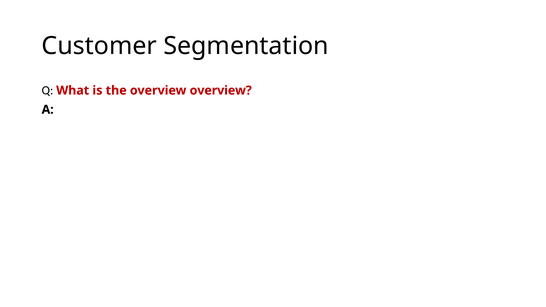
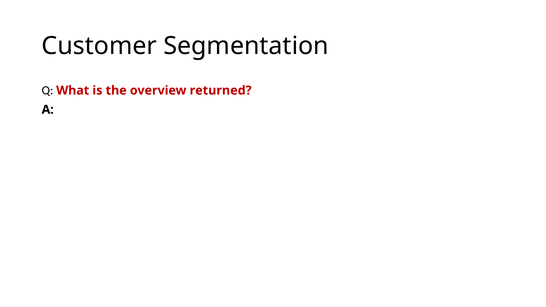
overview overview: overview -> returned
